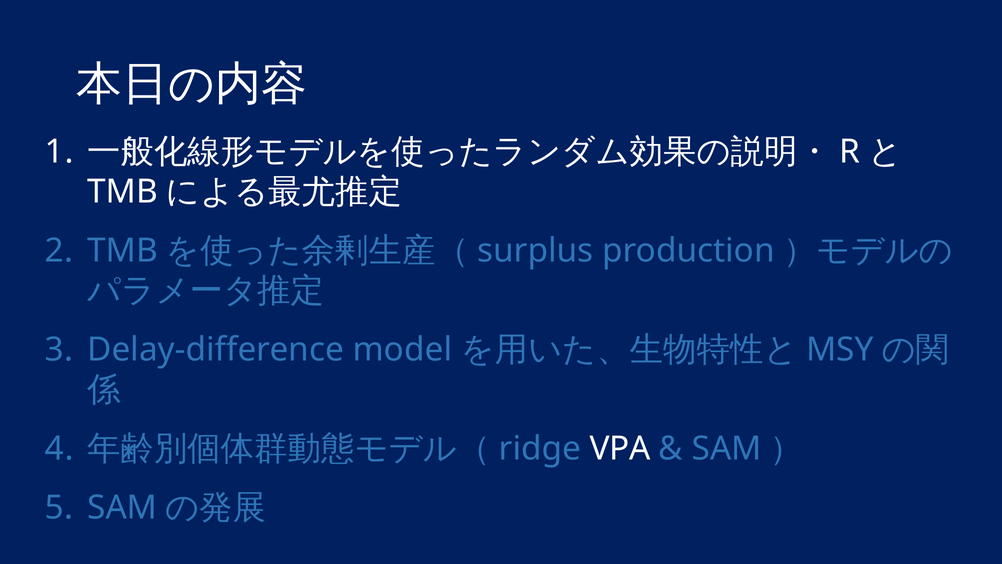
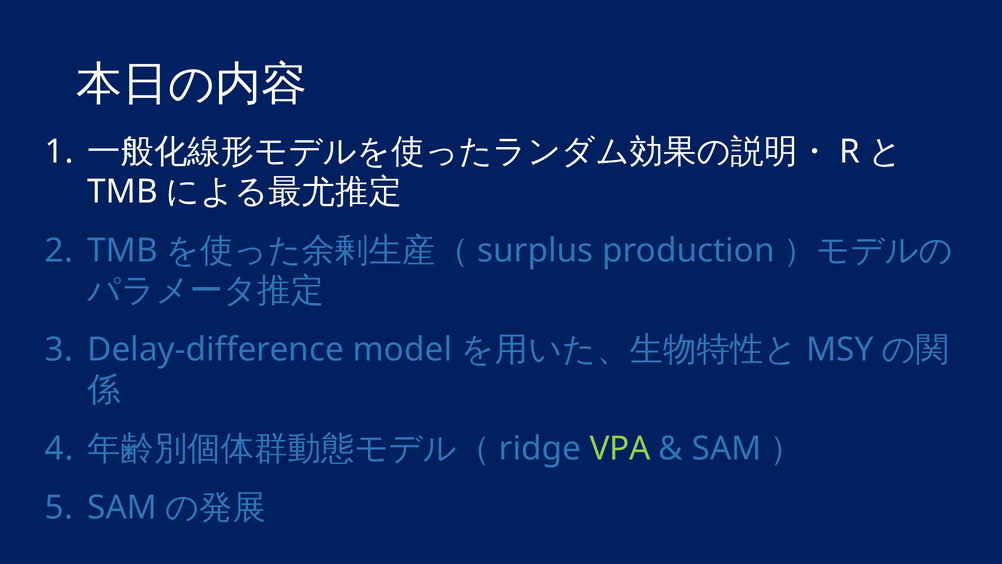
VPA colour: white -> light green
